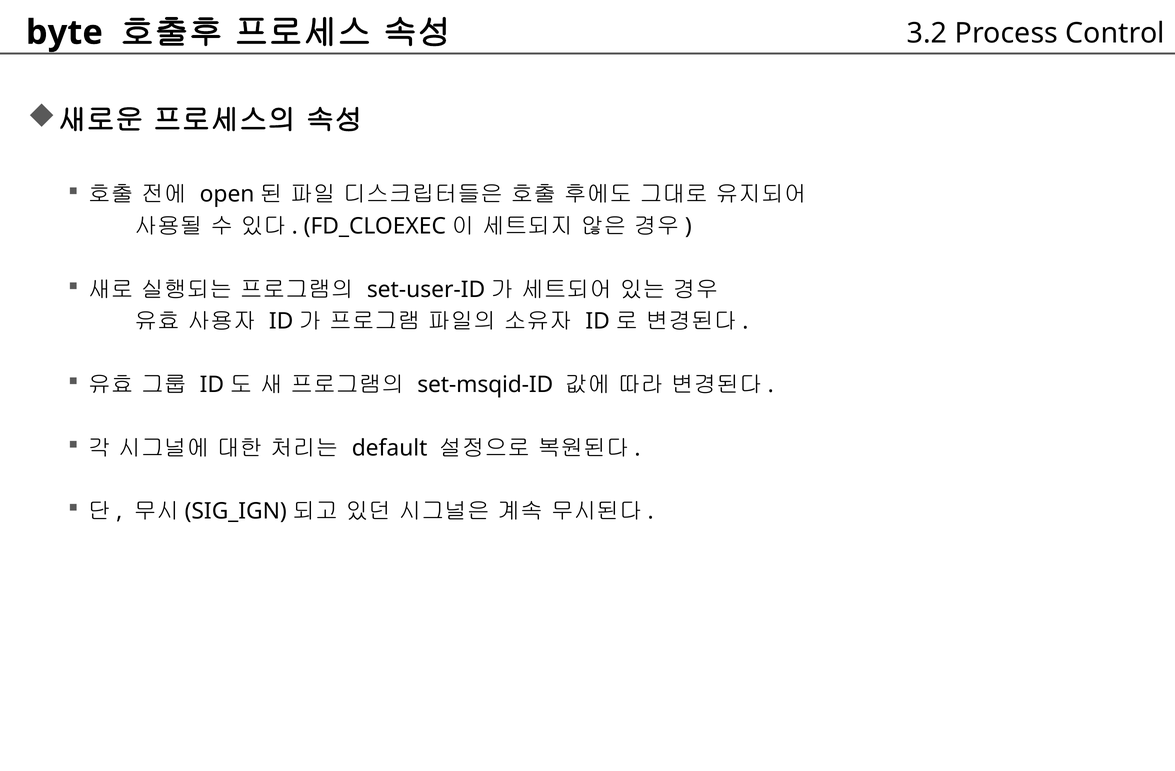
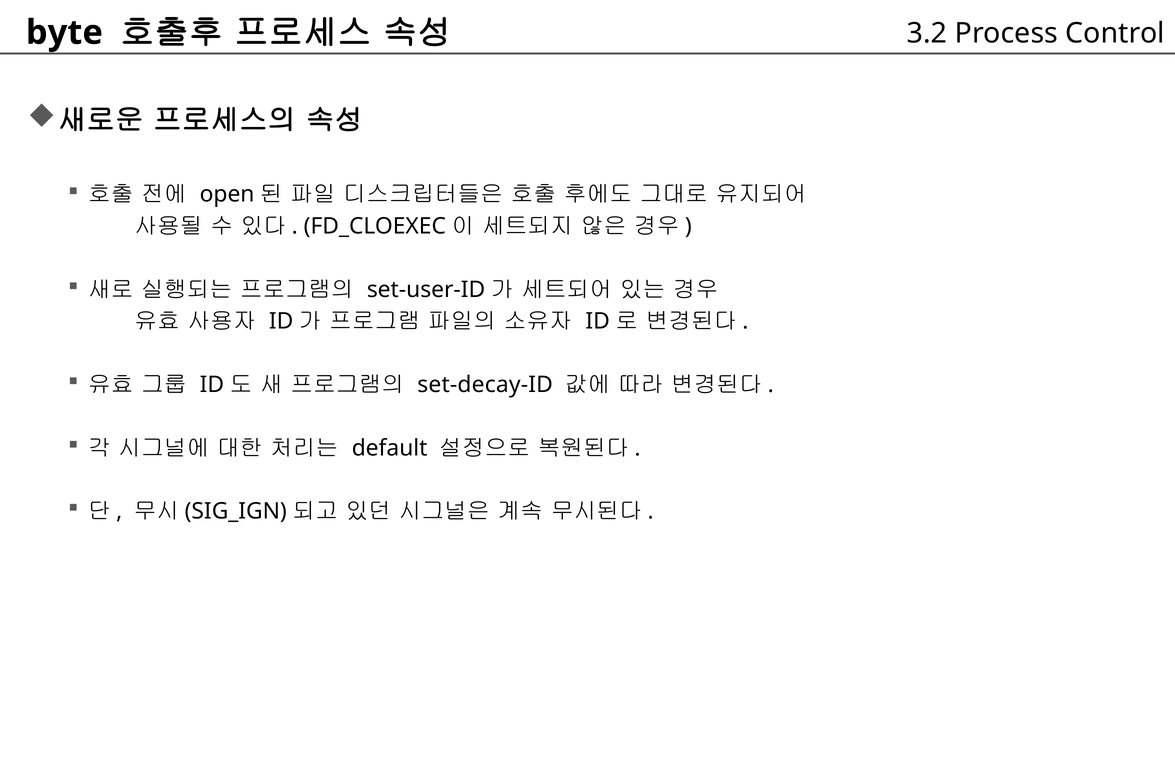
set-msqid-ID: set-msqid-ID -> set-decay-ID
